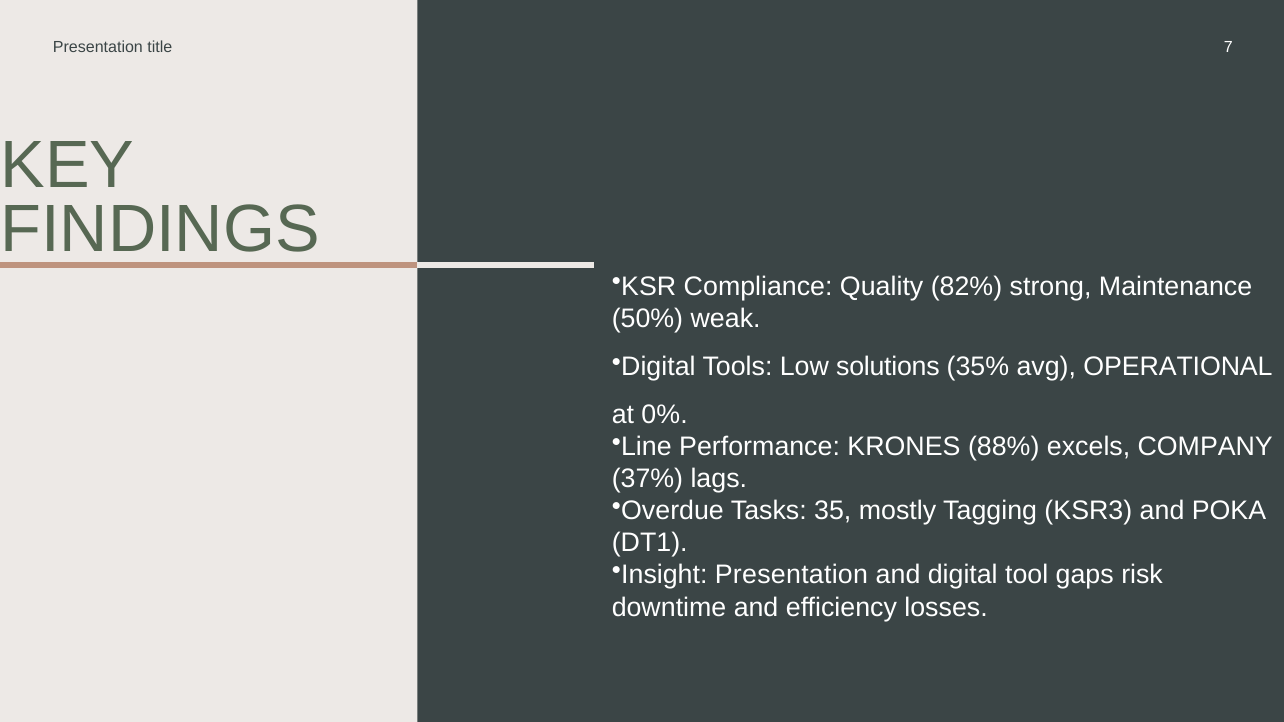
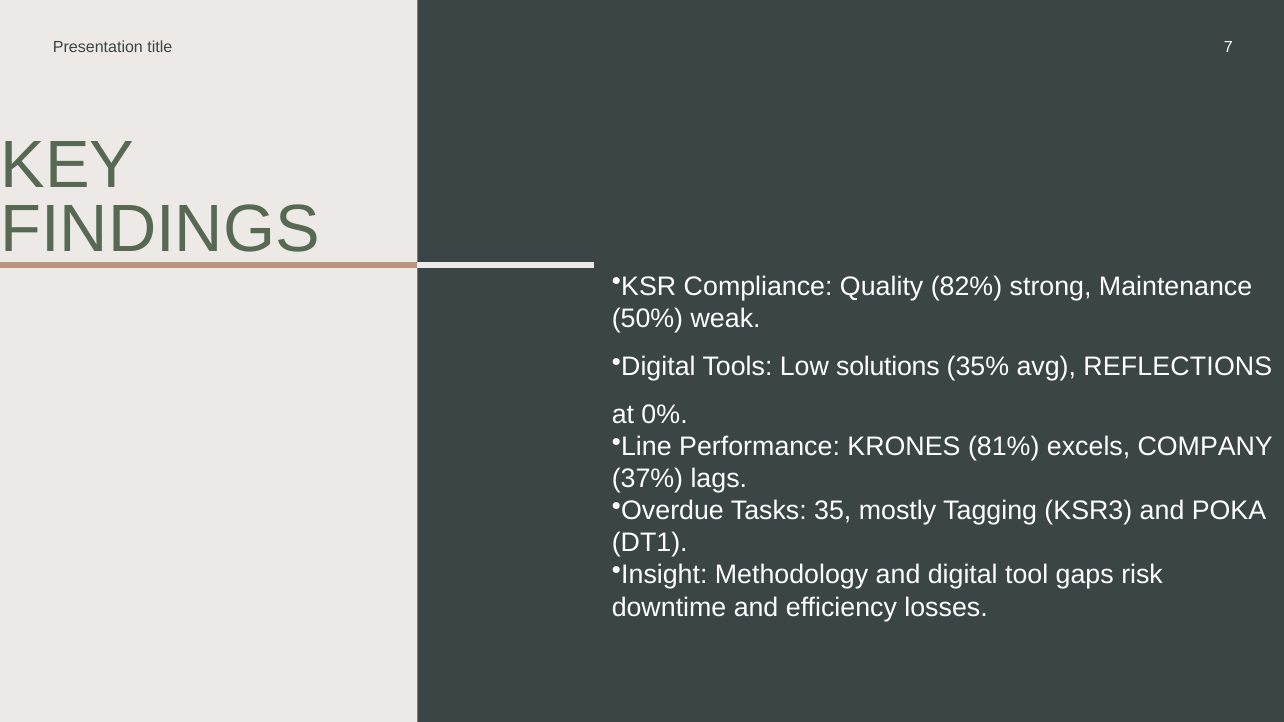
OPERATIONAL: OPERATIONAL -> REFLECTIONS
88%: 88% -> 81%
Insight Presentation: Presentation -> Methodology
